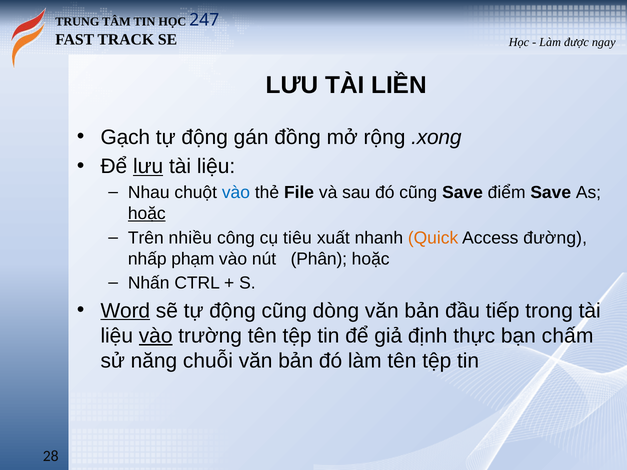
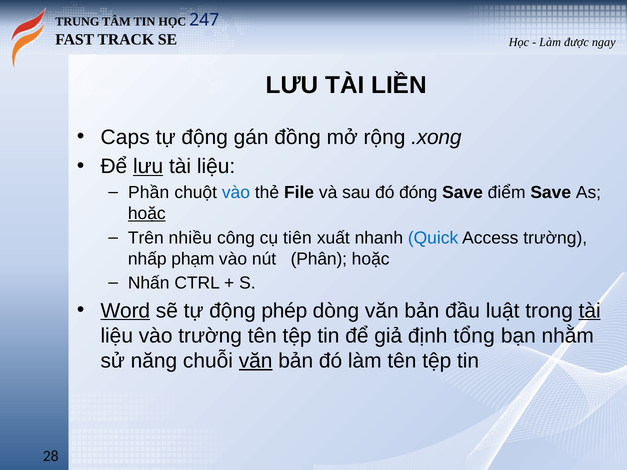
Gạch: Gạch -> Caps
Nhau: Nhau -> Phần
đó cũng: cũng -> đóng
tiêu: tiêu -> tiên
Quick colour: orange -> blue
Access đường: đường -> trường
động cũng: cũng -> phép
tiếp: tiếp -> luật
tài at (590, 311) underline: none -> present
vào at (156, 336) underline: present -> none
thực: thực -> tổng
chấm: chấm -> nhằm
văn at (256, 361) underline: none -> present
